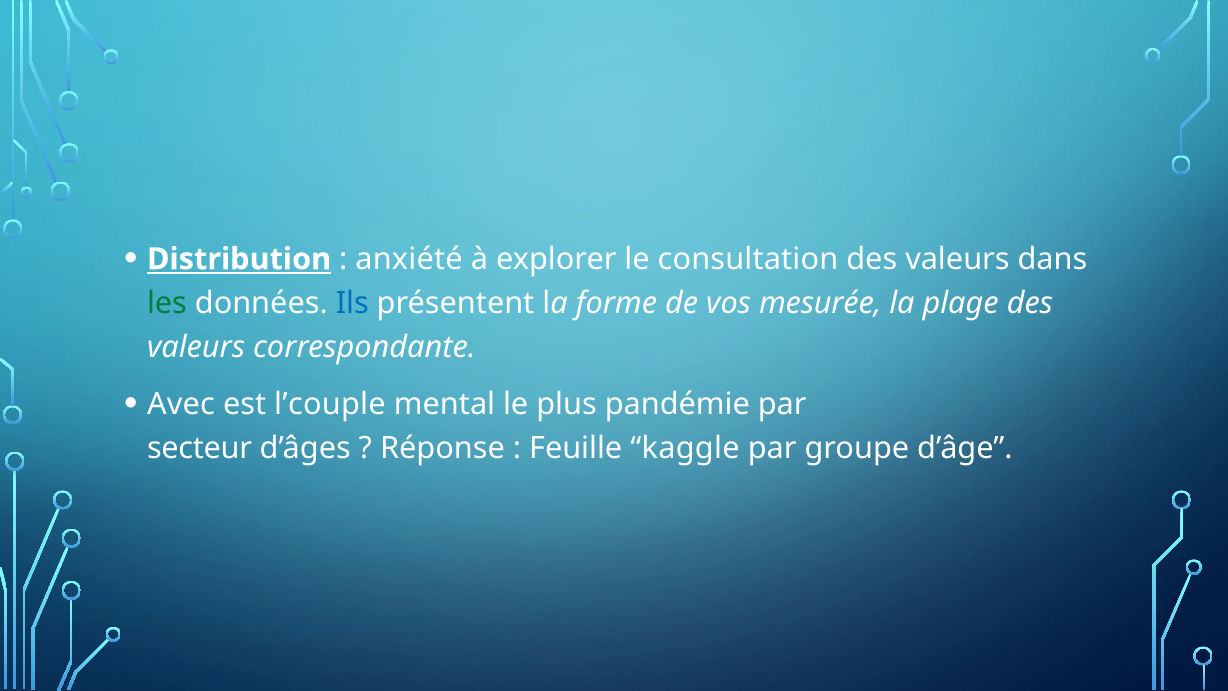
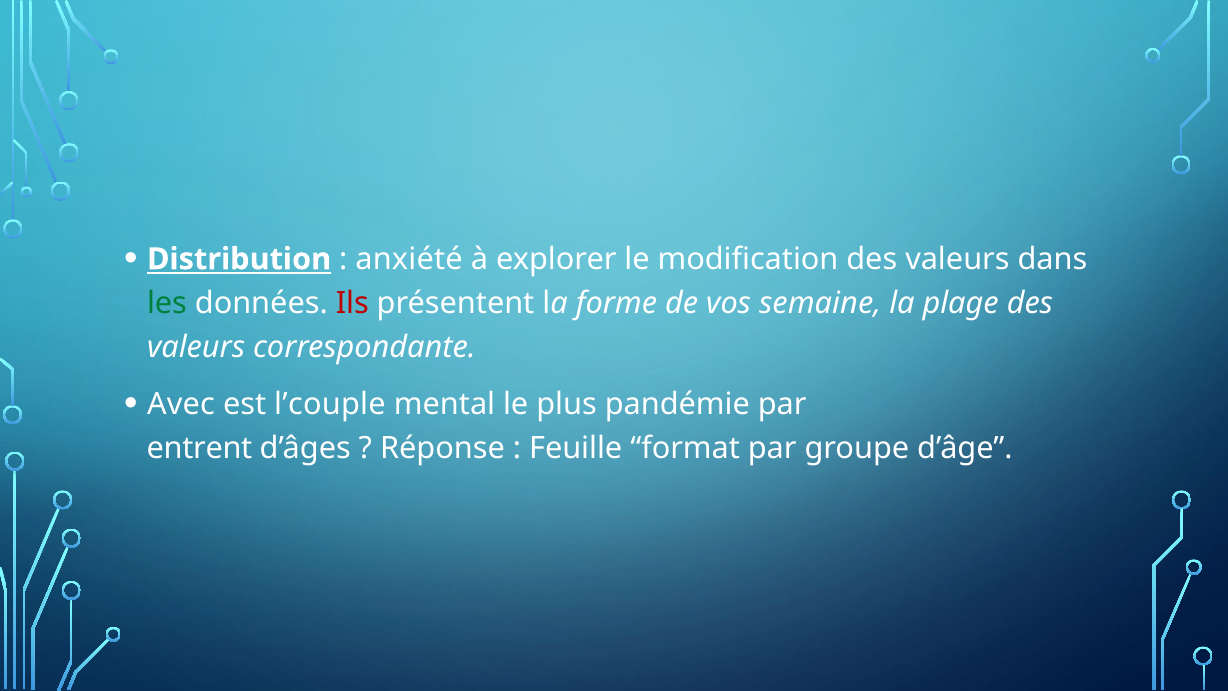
consultation: consultation -> modification
Ils colour: blue -> red
mesurée: mesurée -> semaine
secteur: secteur -> entrent
kaggle: kaggle -> format
